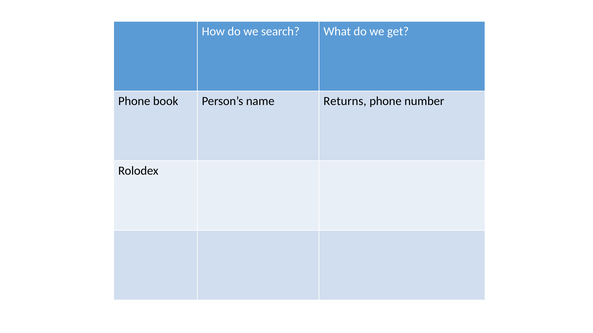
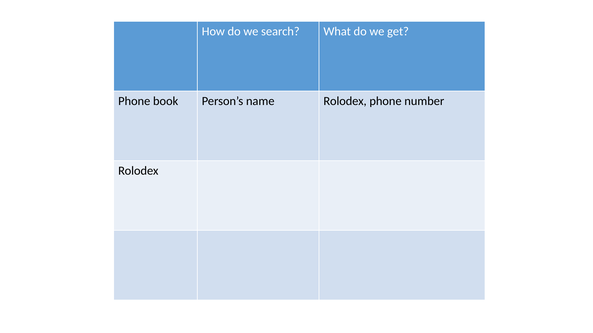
name Returns: Returns -> Rolodex
